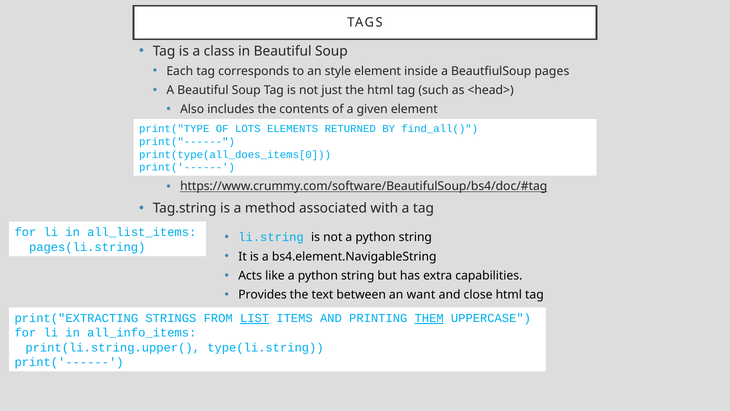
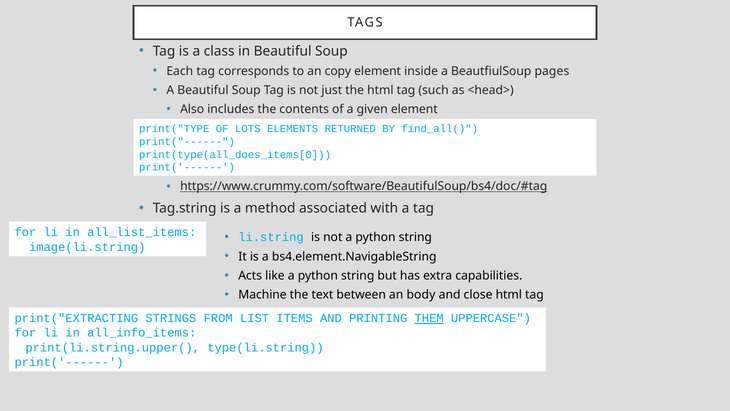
style: style -> copy
pages(li.string: pages(li.string -> image(li.string
Provides: Provides -> Machine
want: want -> body
LIST underline: present -> none
